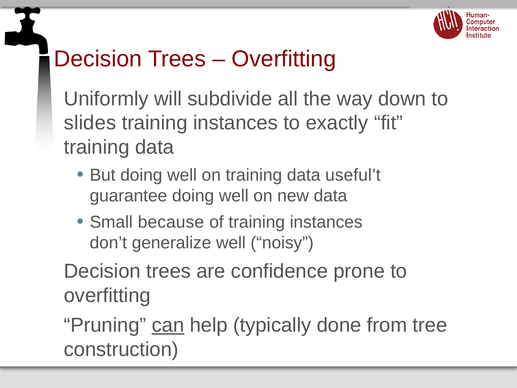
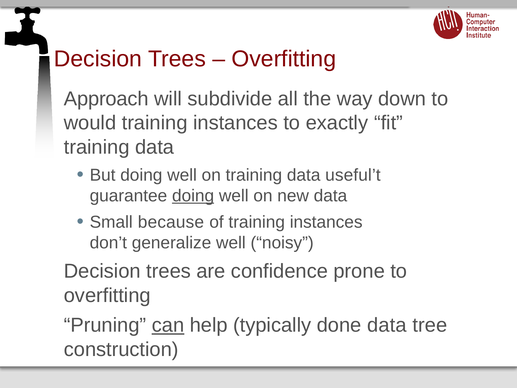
Uniformly: Uniformly -> Approach
slides: slides -> would
doing at (193, 196) underline: none -> present
done from: from -> data
